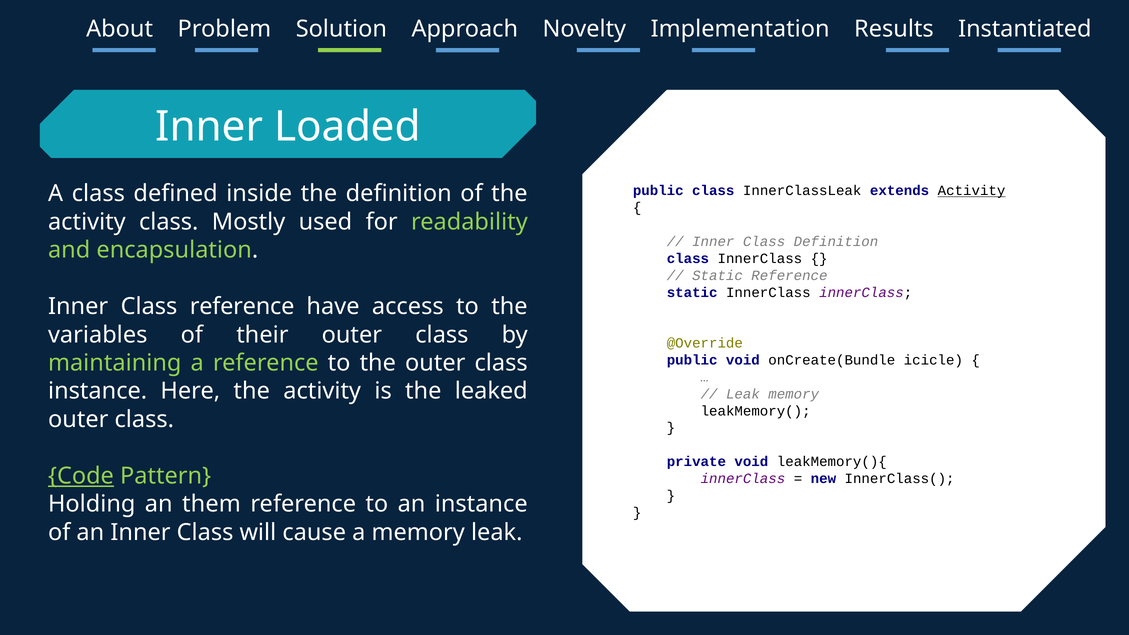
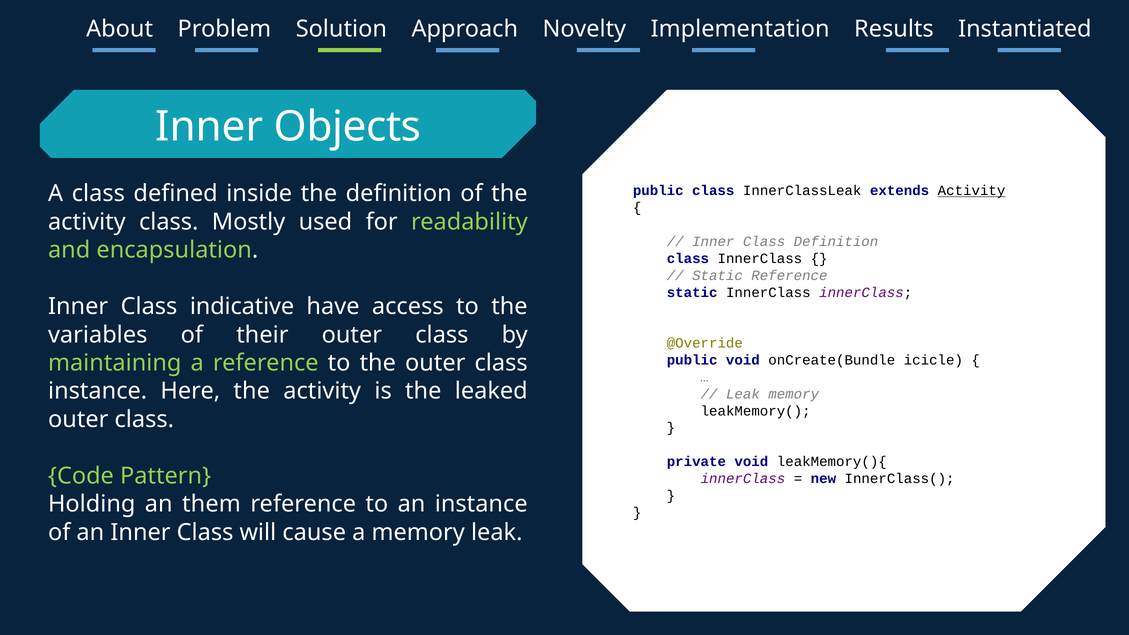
Loaded: Loaded -> Objects
Class reference: reference -> indicative
Code underline: present -> none
